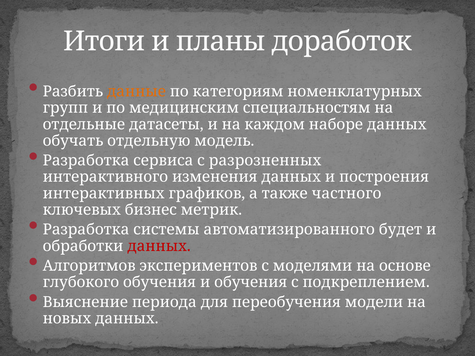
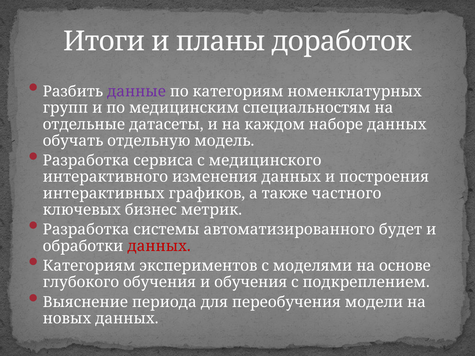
данные colour: orange -> purple
разрозненных: разрозненных -> медицинского
Алгоритмов at (89, 266): Алгоритмов -> Категориям
